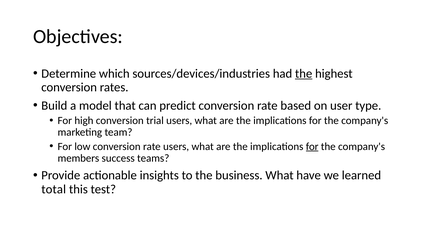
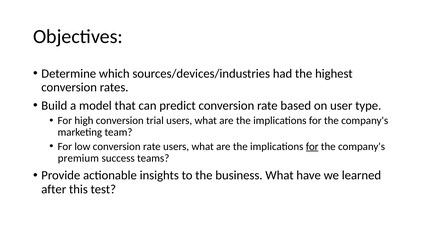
the at (304, 74) underline: present -> none
members: members -> premium
total: total -> after
